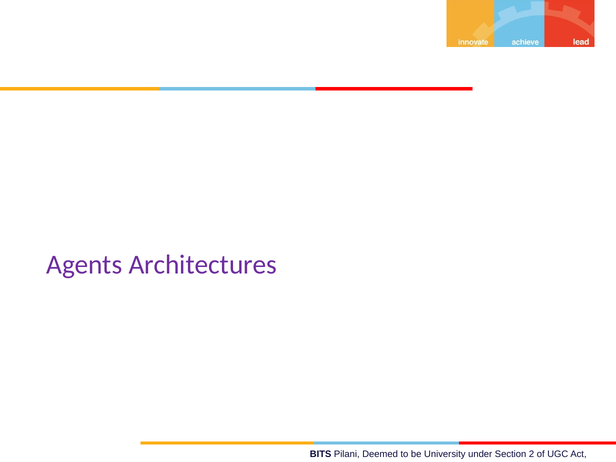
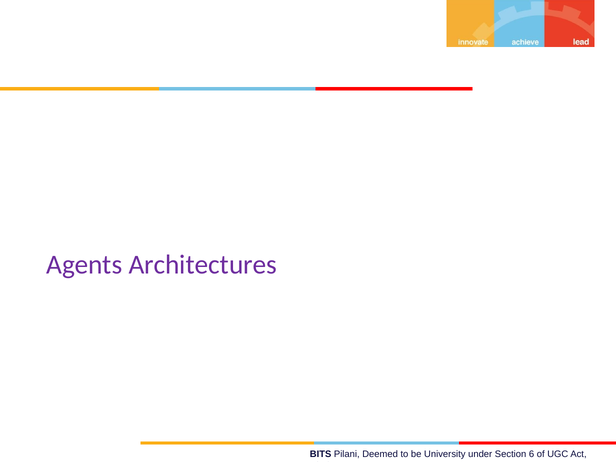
2: 2 -> 6
